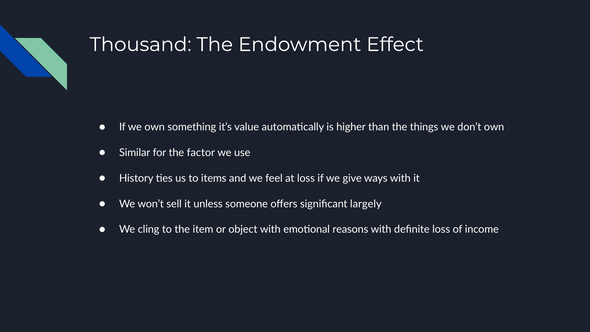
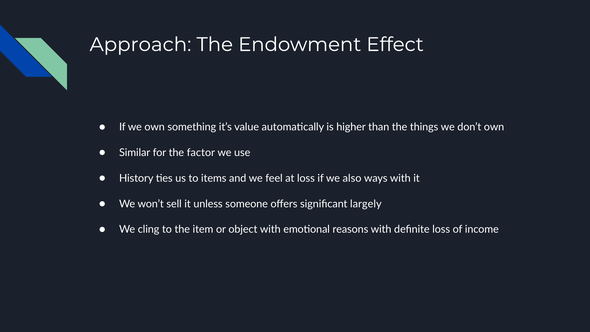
Thousand: Thousand -> Approach
give: give -> also
